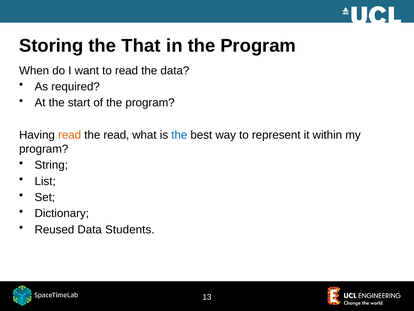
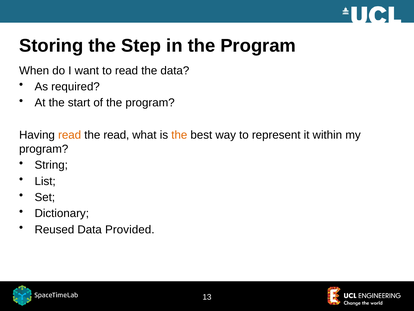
That: That -> Step
the at (179, 135) colour: blue -> orange
Students: Students -> Provided
